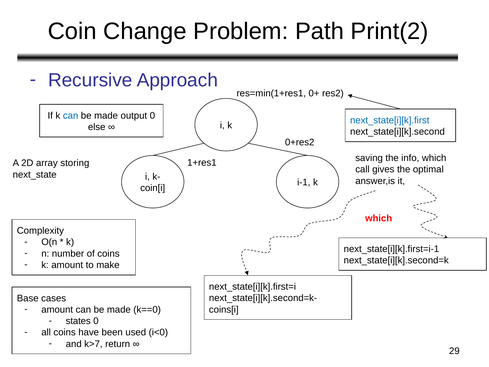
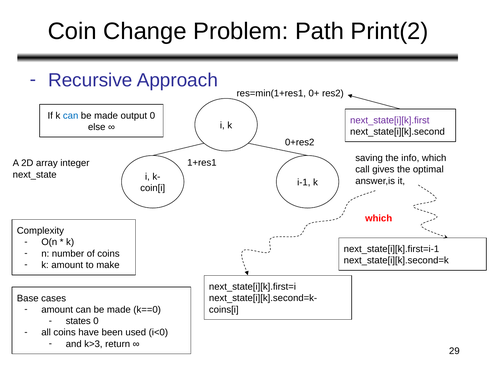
next_state[i][k].first colour: blue -> purple
storing: storing -> integer
k>7: k>7 -> k>3
